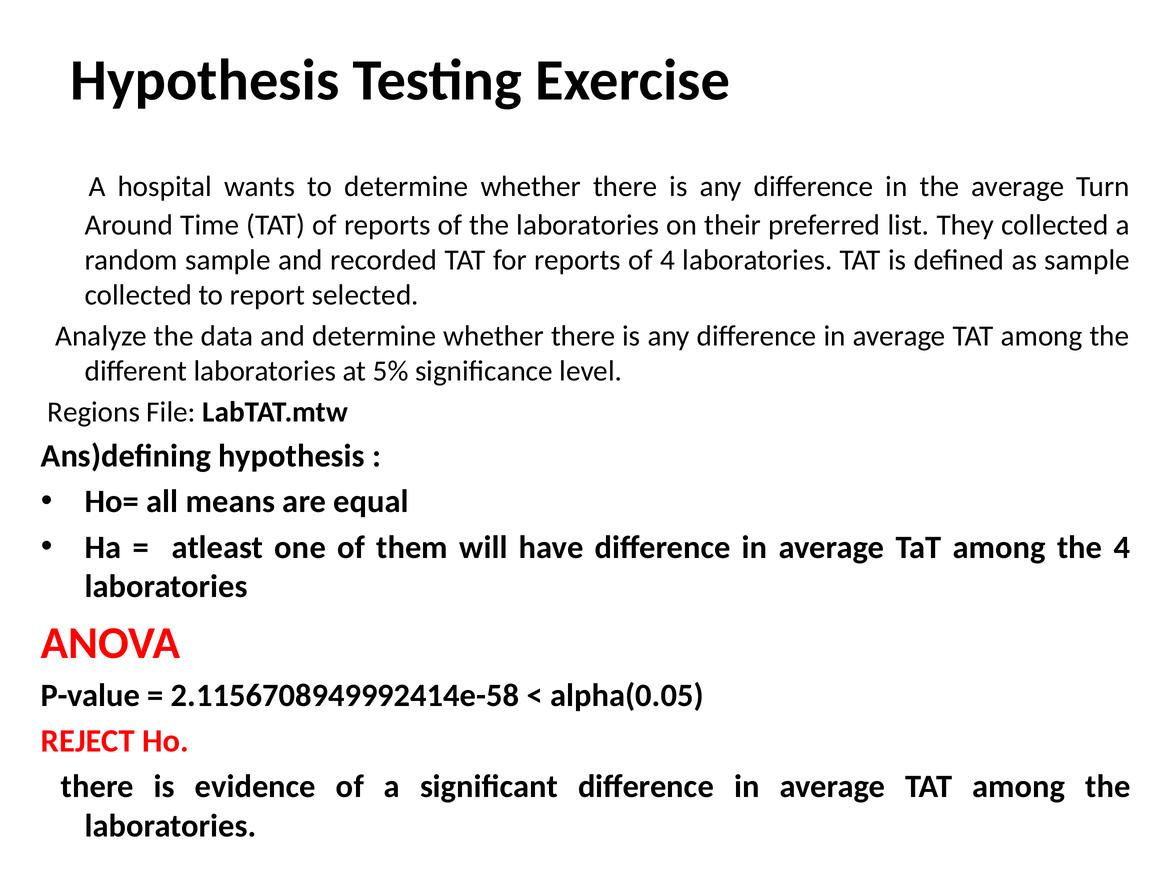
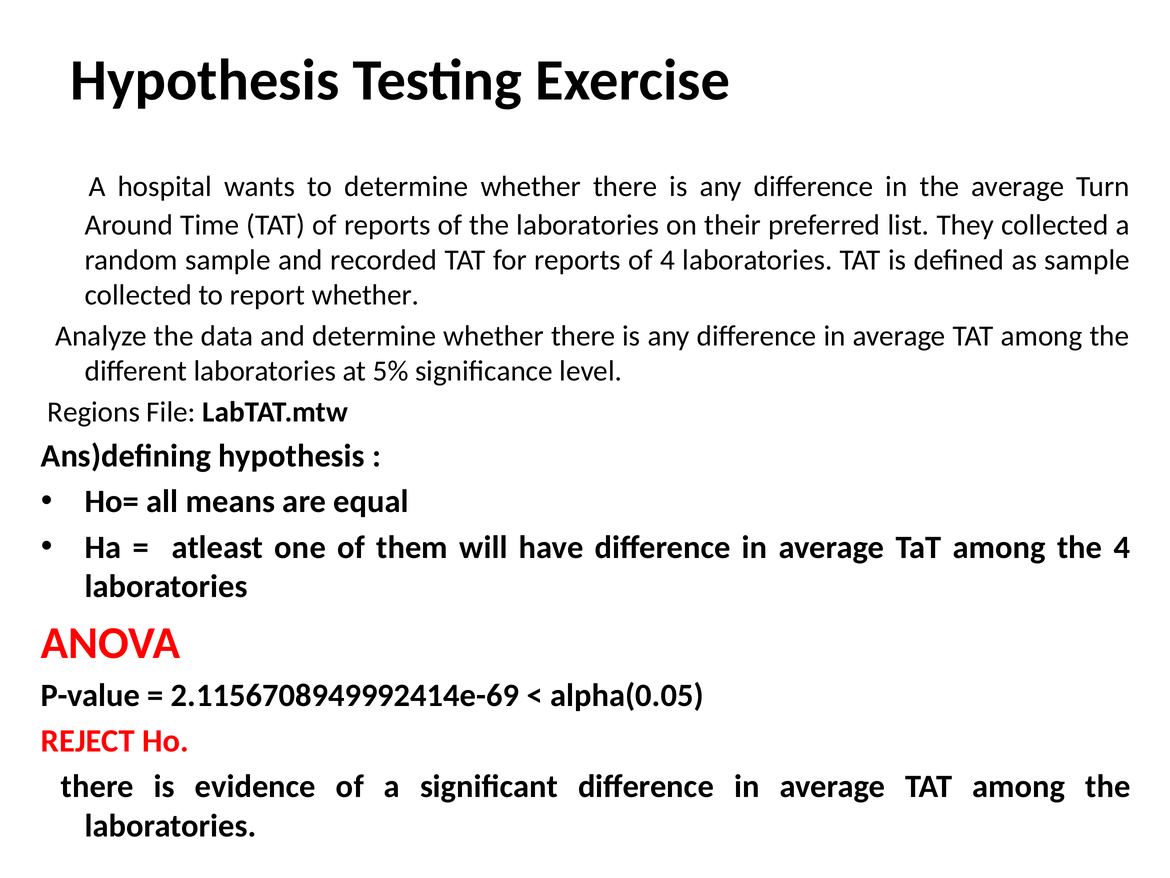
report selected: selected -> whether
2.1156708949992414e-58: 2.1156708949992414e-58 -> 2.1156708949992414e-69
